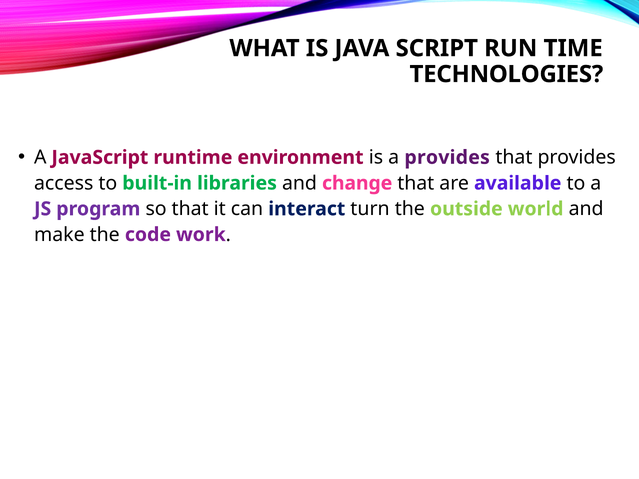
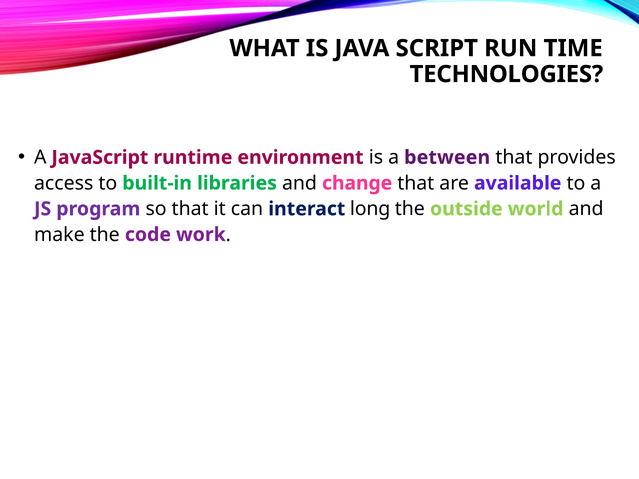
a provides: provides -> between
turn: turn -> long
